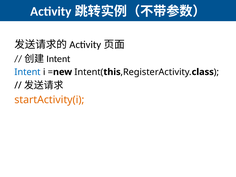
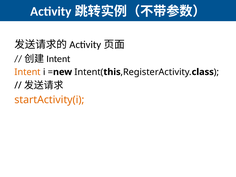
Intent colour: blue -> orange
